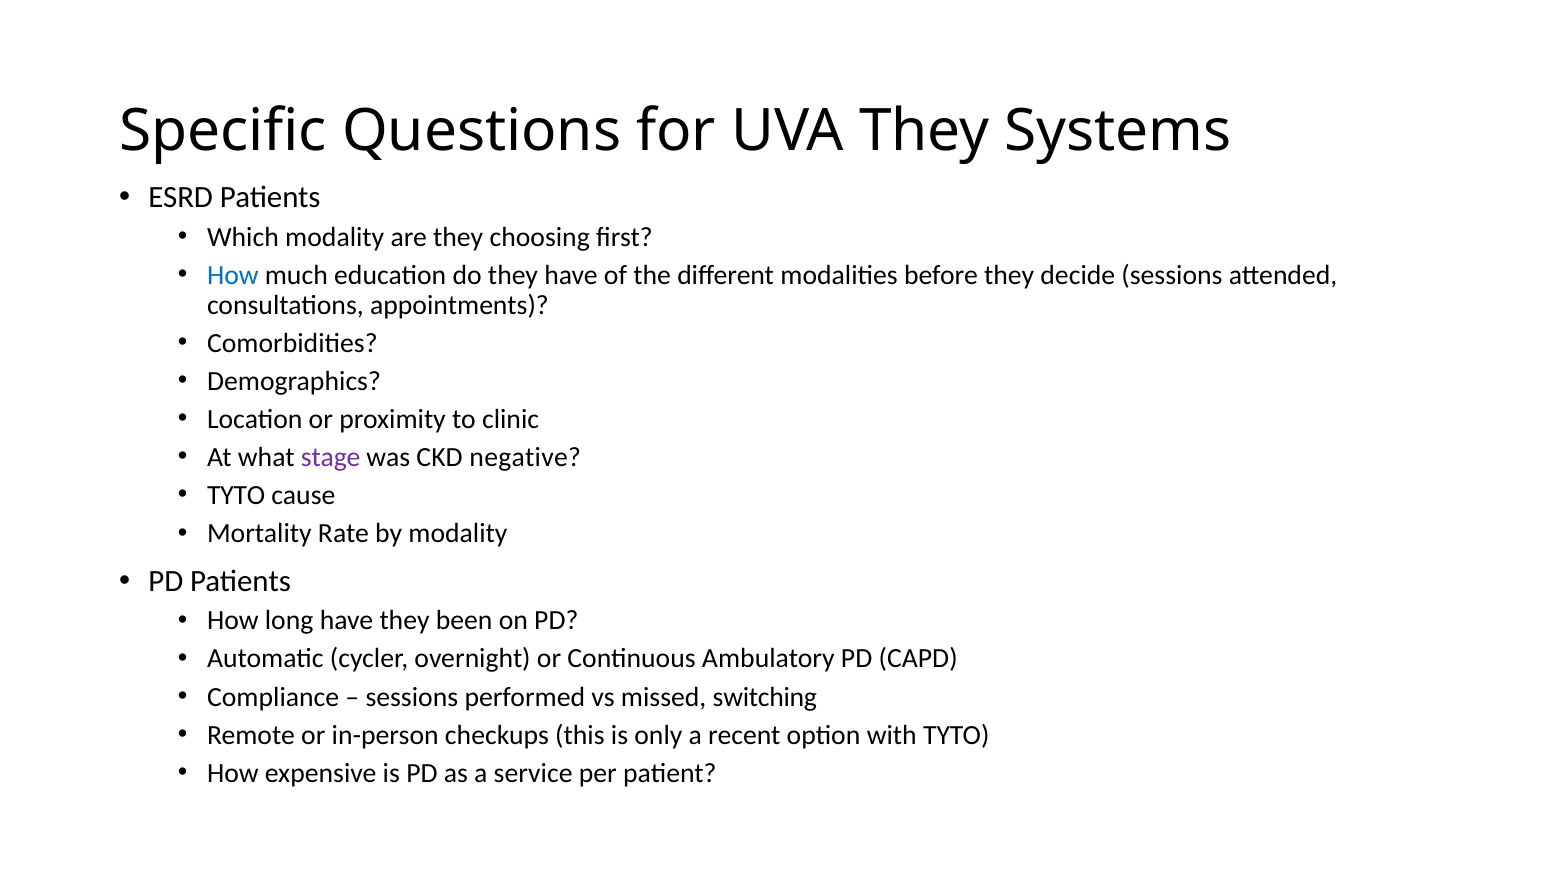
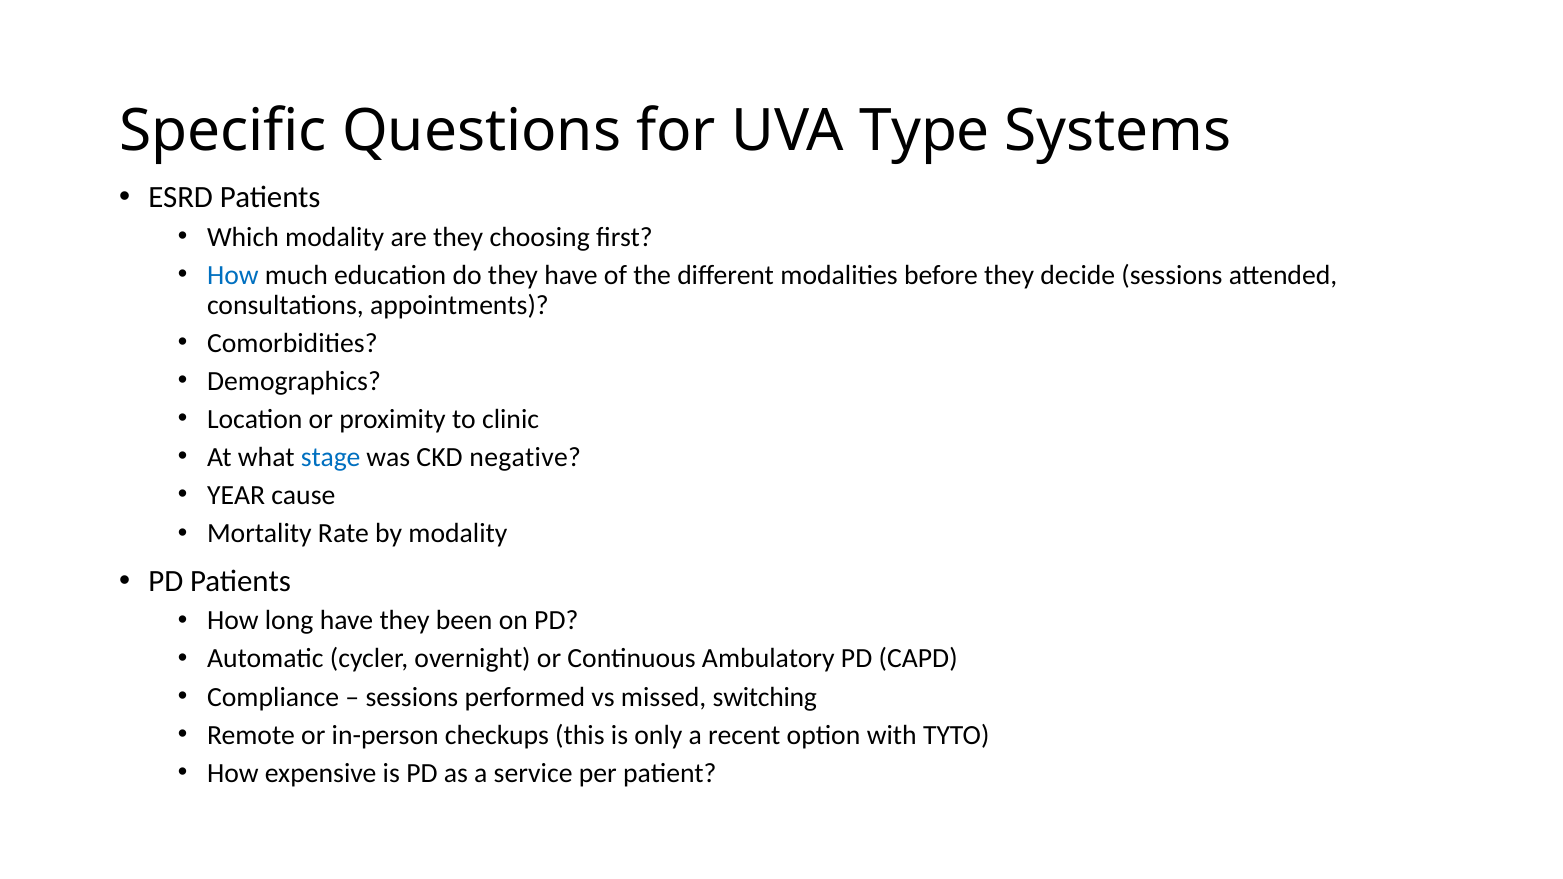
UVA They: They -> Type
stage colour: purple -> blue
TYTO at (236, 495): TYTO -> YEAR
